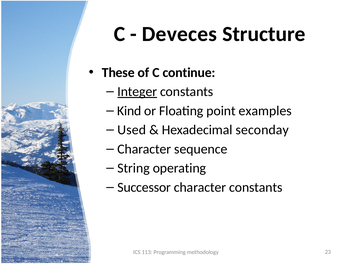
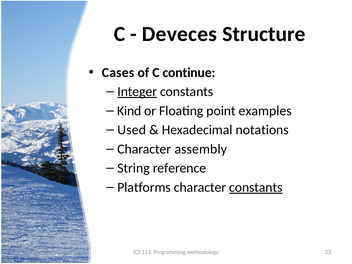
These: These -> Cases
seconday: seconday -> notations
sequence: sequence -> assembly
operating: operating -> reference
Successor: Successor -> Platforms
constants at (256, 187) underline: none -> present
